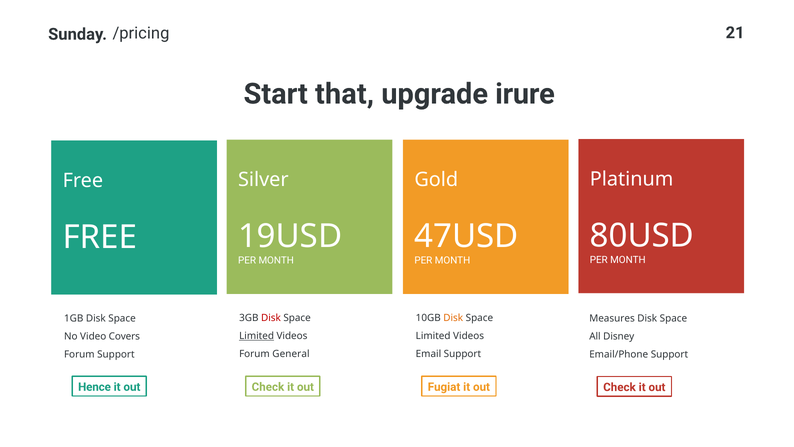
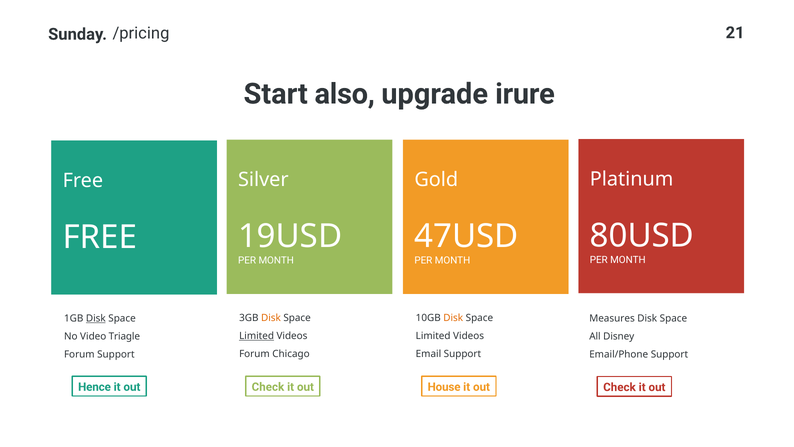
that: that -> also
Disk at (271, 318) colour: red -> orange
Disk at (96, 318) underline: none -> present
Covers: Covers -> Triagle
General: General -> Chicago
Fugiat: Fugiat -> House
